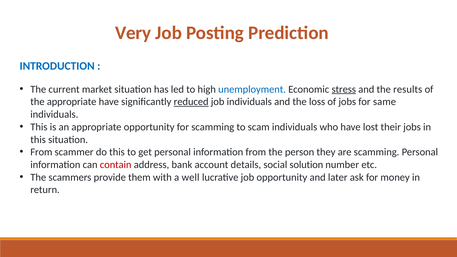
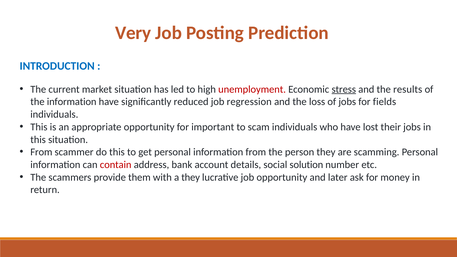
unemployment colour: blue -> red
the appropriate: appropriate -> information
reduced underline: present -> none
job individuals: individuals -> regression
same: same -> fields
for scamming: scamming -> important
a well: well -> they
